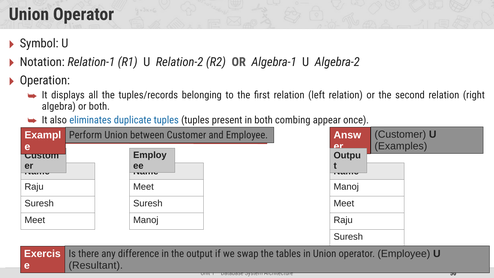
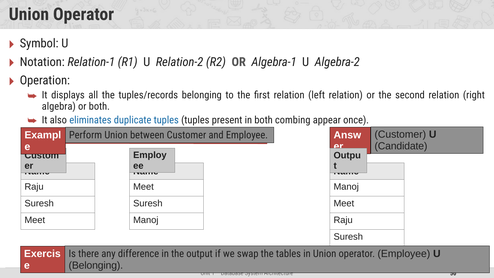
Examples: Examples -> Candidate
Resultant at (96, 265): Resultant -> Belonging
